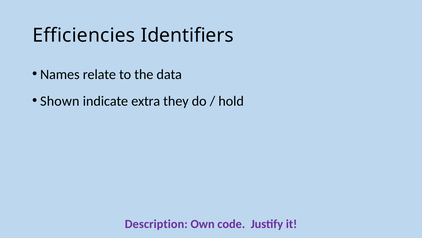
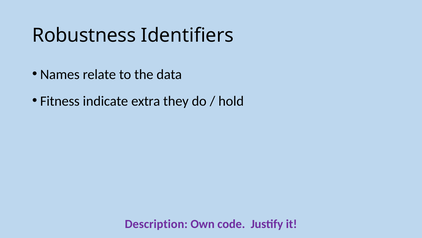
Efficiencies: Efficiencies -> Robustness
Shown: Shown -> Fitness
